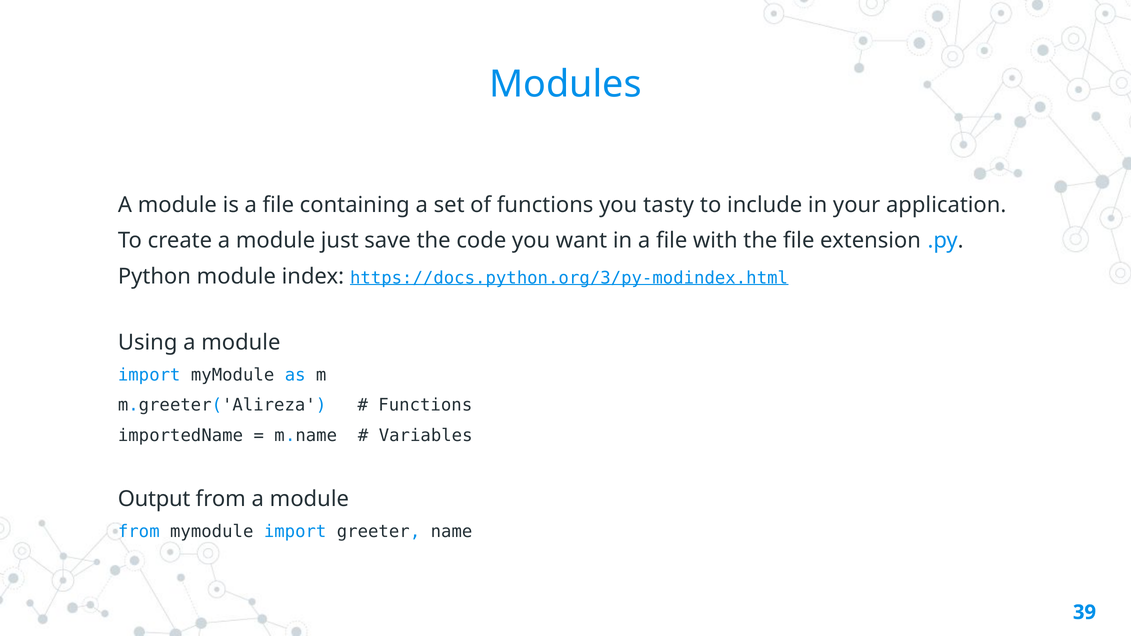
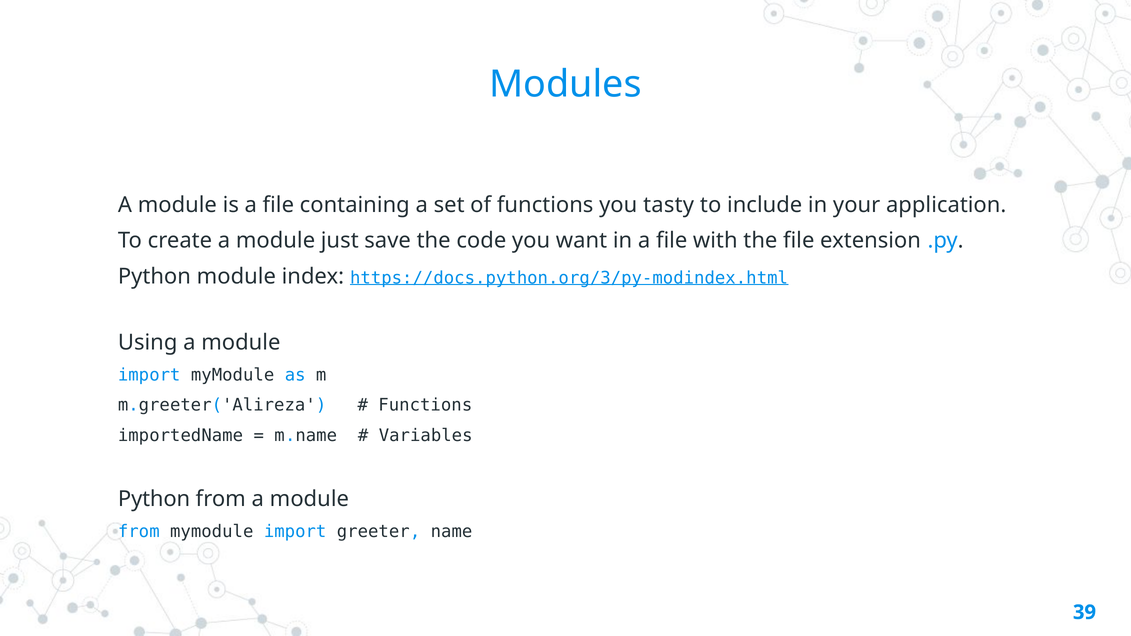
Output at (154, 499): Output -> Python
